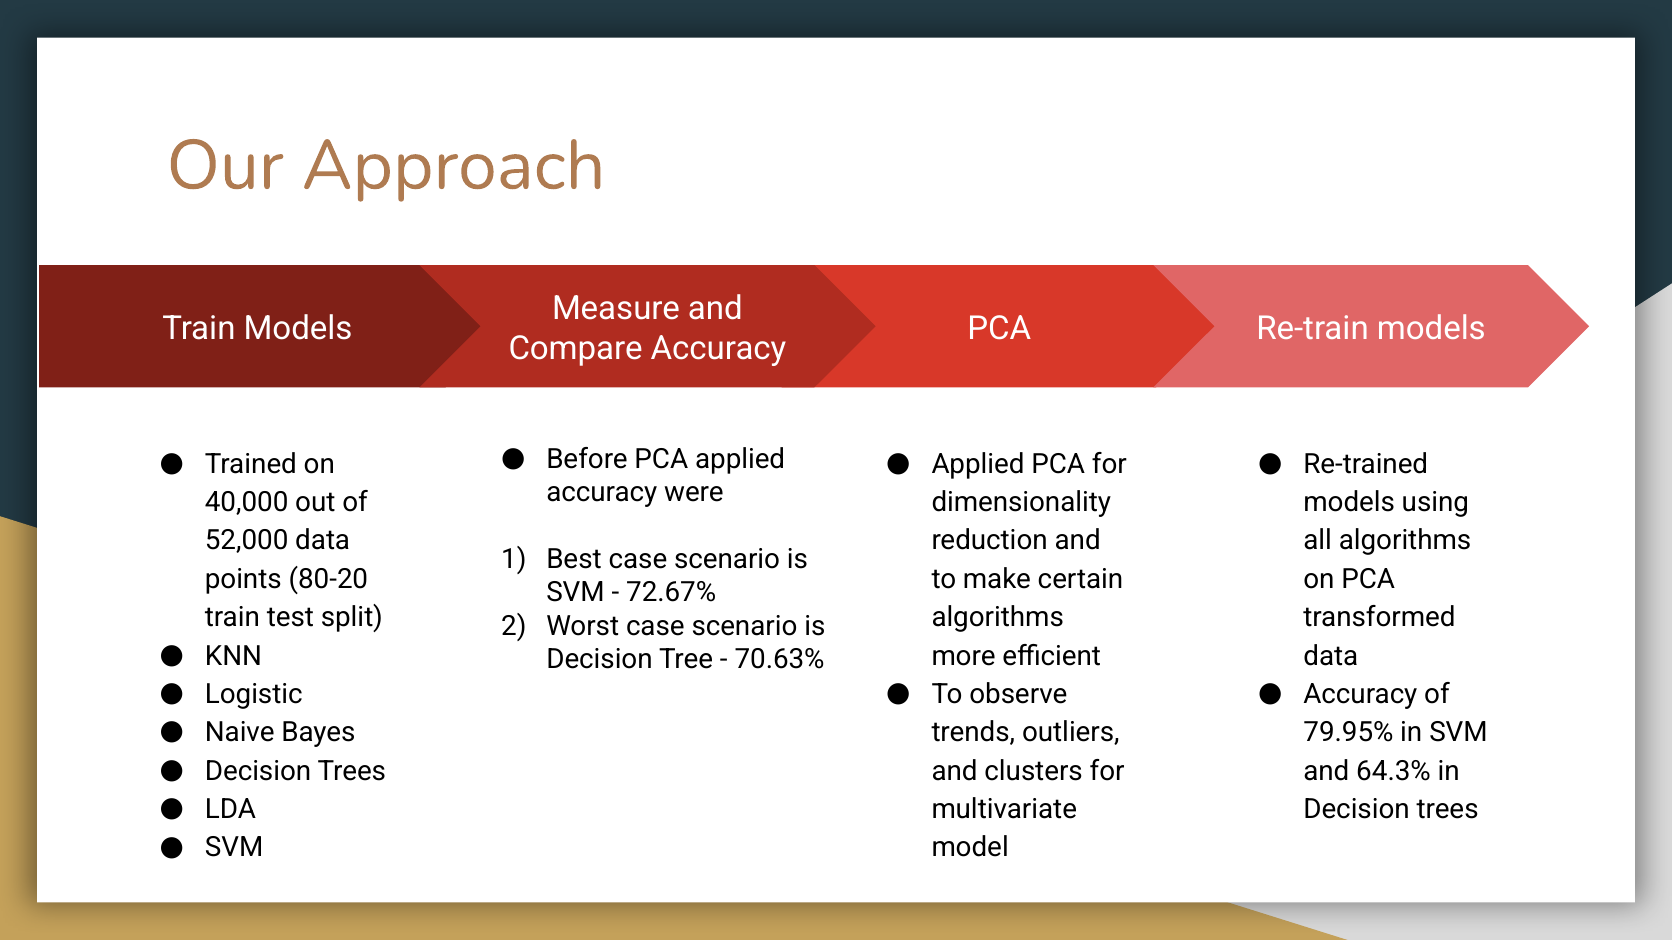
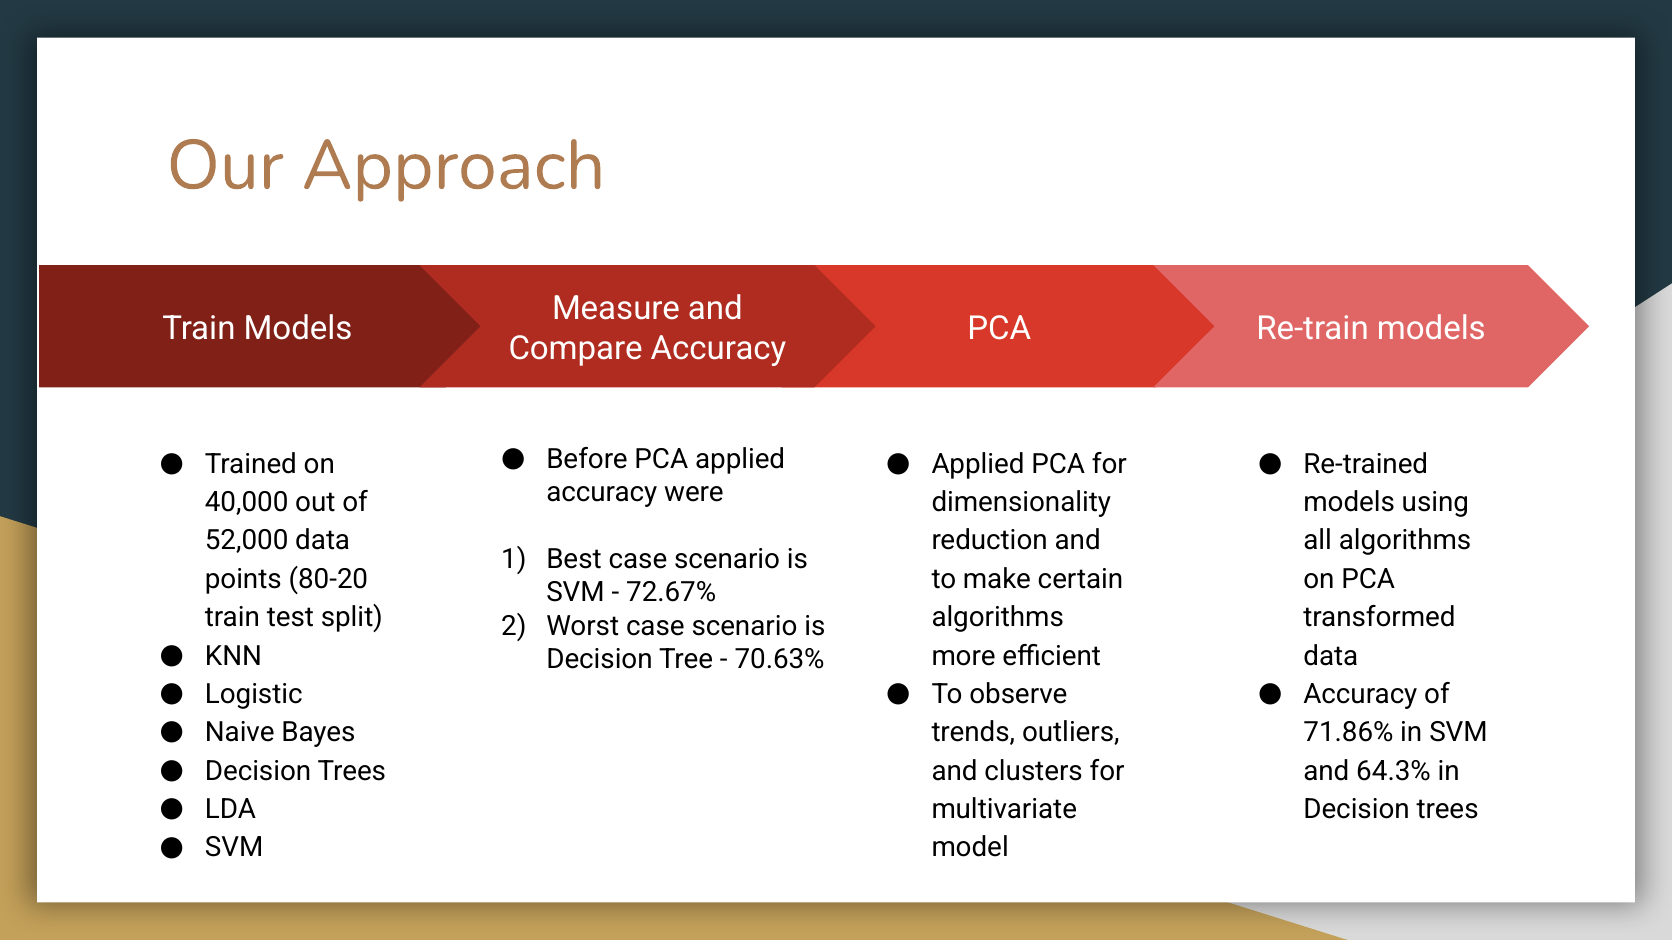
79.95%: 79.95% -> 71.86%
